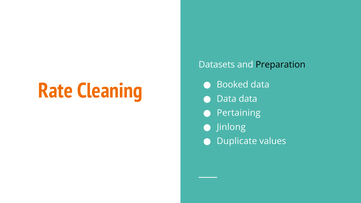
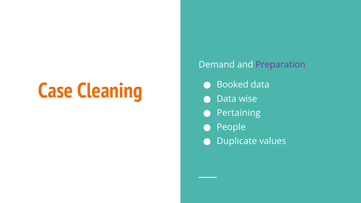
Datasets: Datasets -> Demand
Preparation colour: black -> purple
Rate: Rate -> Case
Data data: data -> wise
Jinlong: Jinlong -> People
